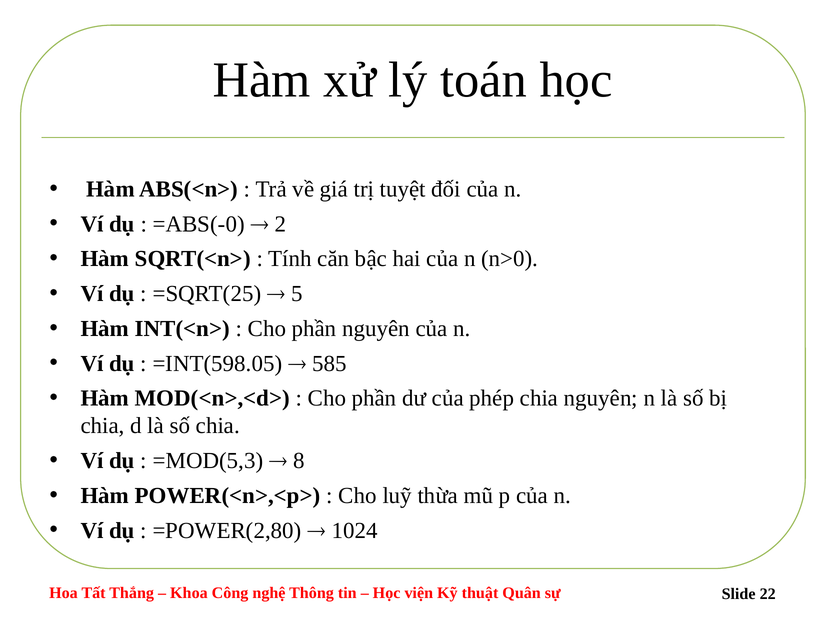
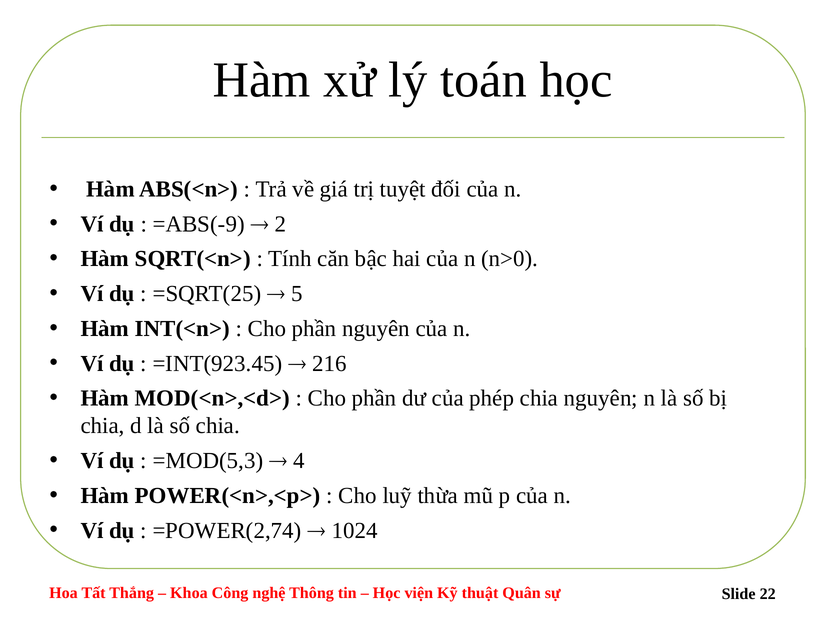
=ABS(-0: =ABS(-0 -> =ABS(-9
=INT(598.05: =INT(598.05 -> =INT(923.45
585: 585 -> 216
8: 8 -> 4
=POWER(2,80: =POWER(2,80 -> =POWER(2,74
